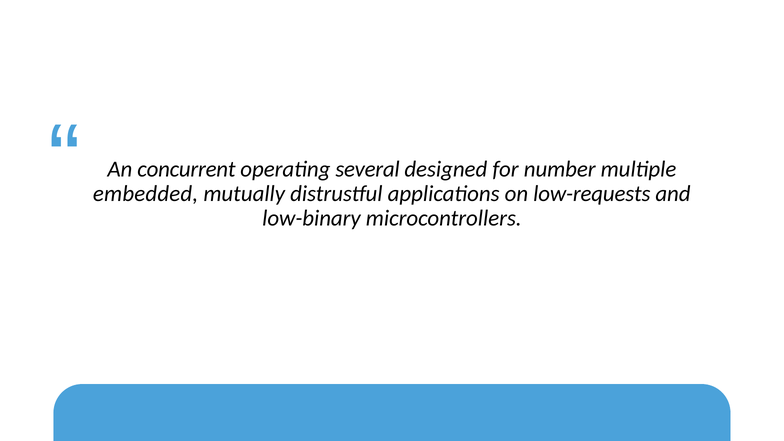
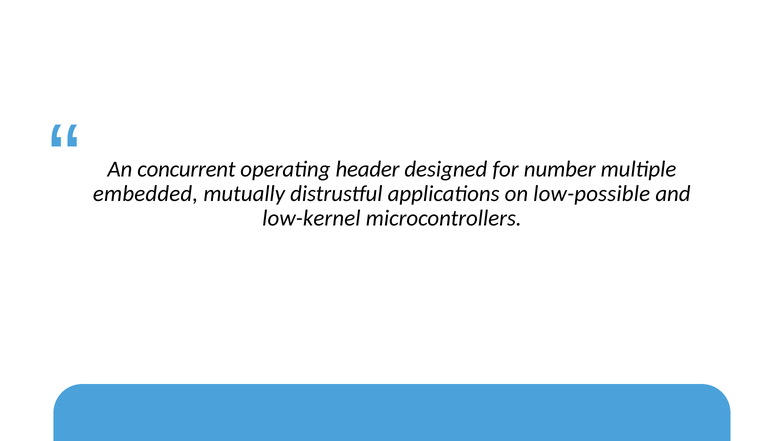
several: several -> header
low-requests: low-requests -> low-possible
low-binary: low-binary -> low-kernel
